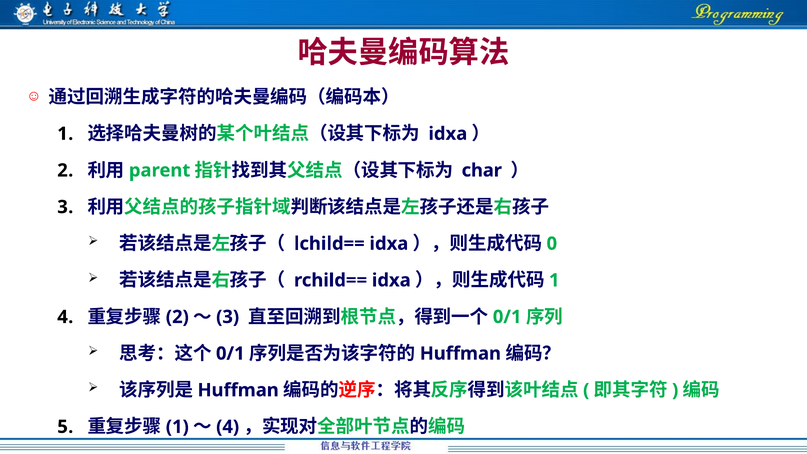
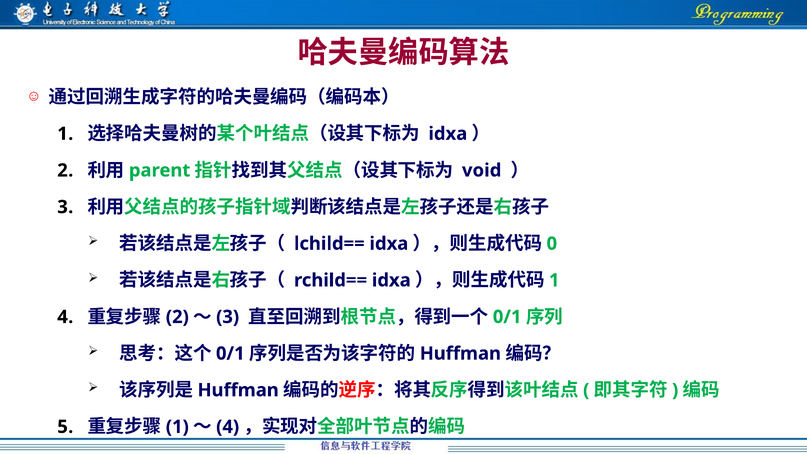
char: char -> void
